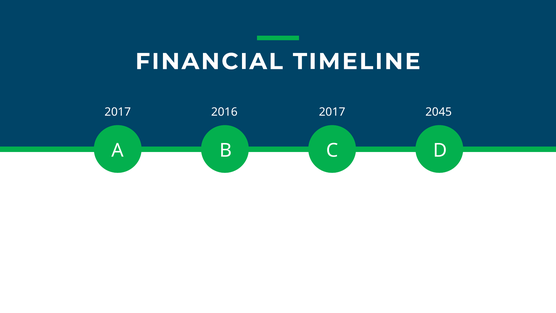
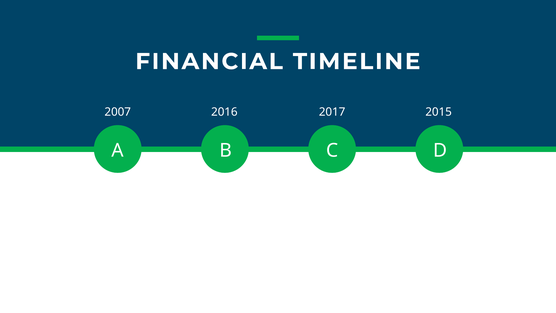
2017 at (118, 112): 2017 -> 2007
2045: 2045 -> 2015
